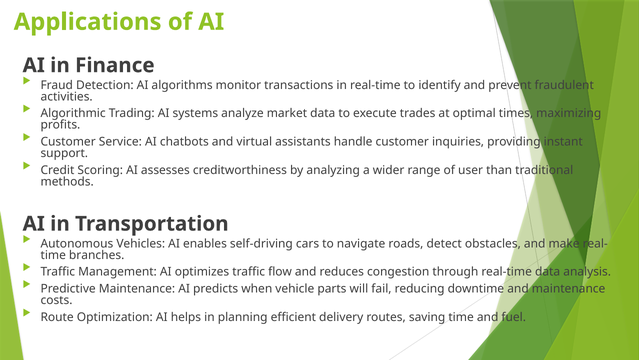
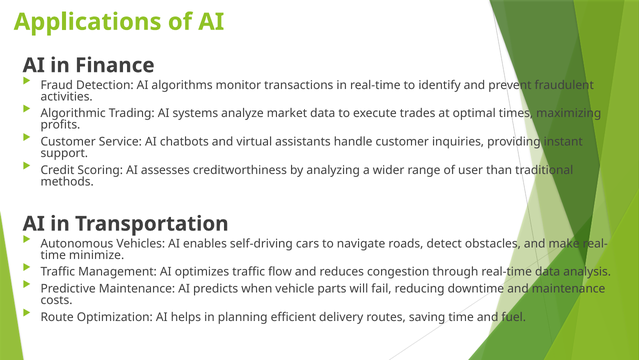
branches: branches -> minimize
